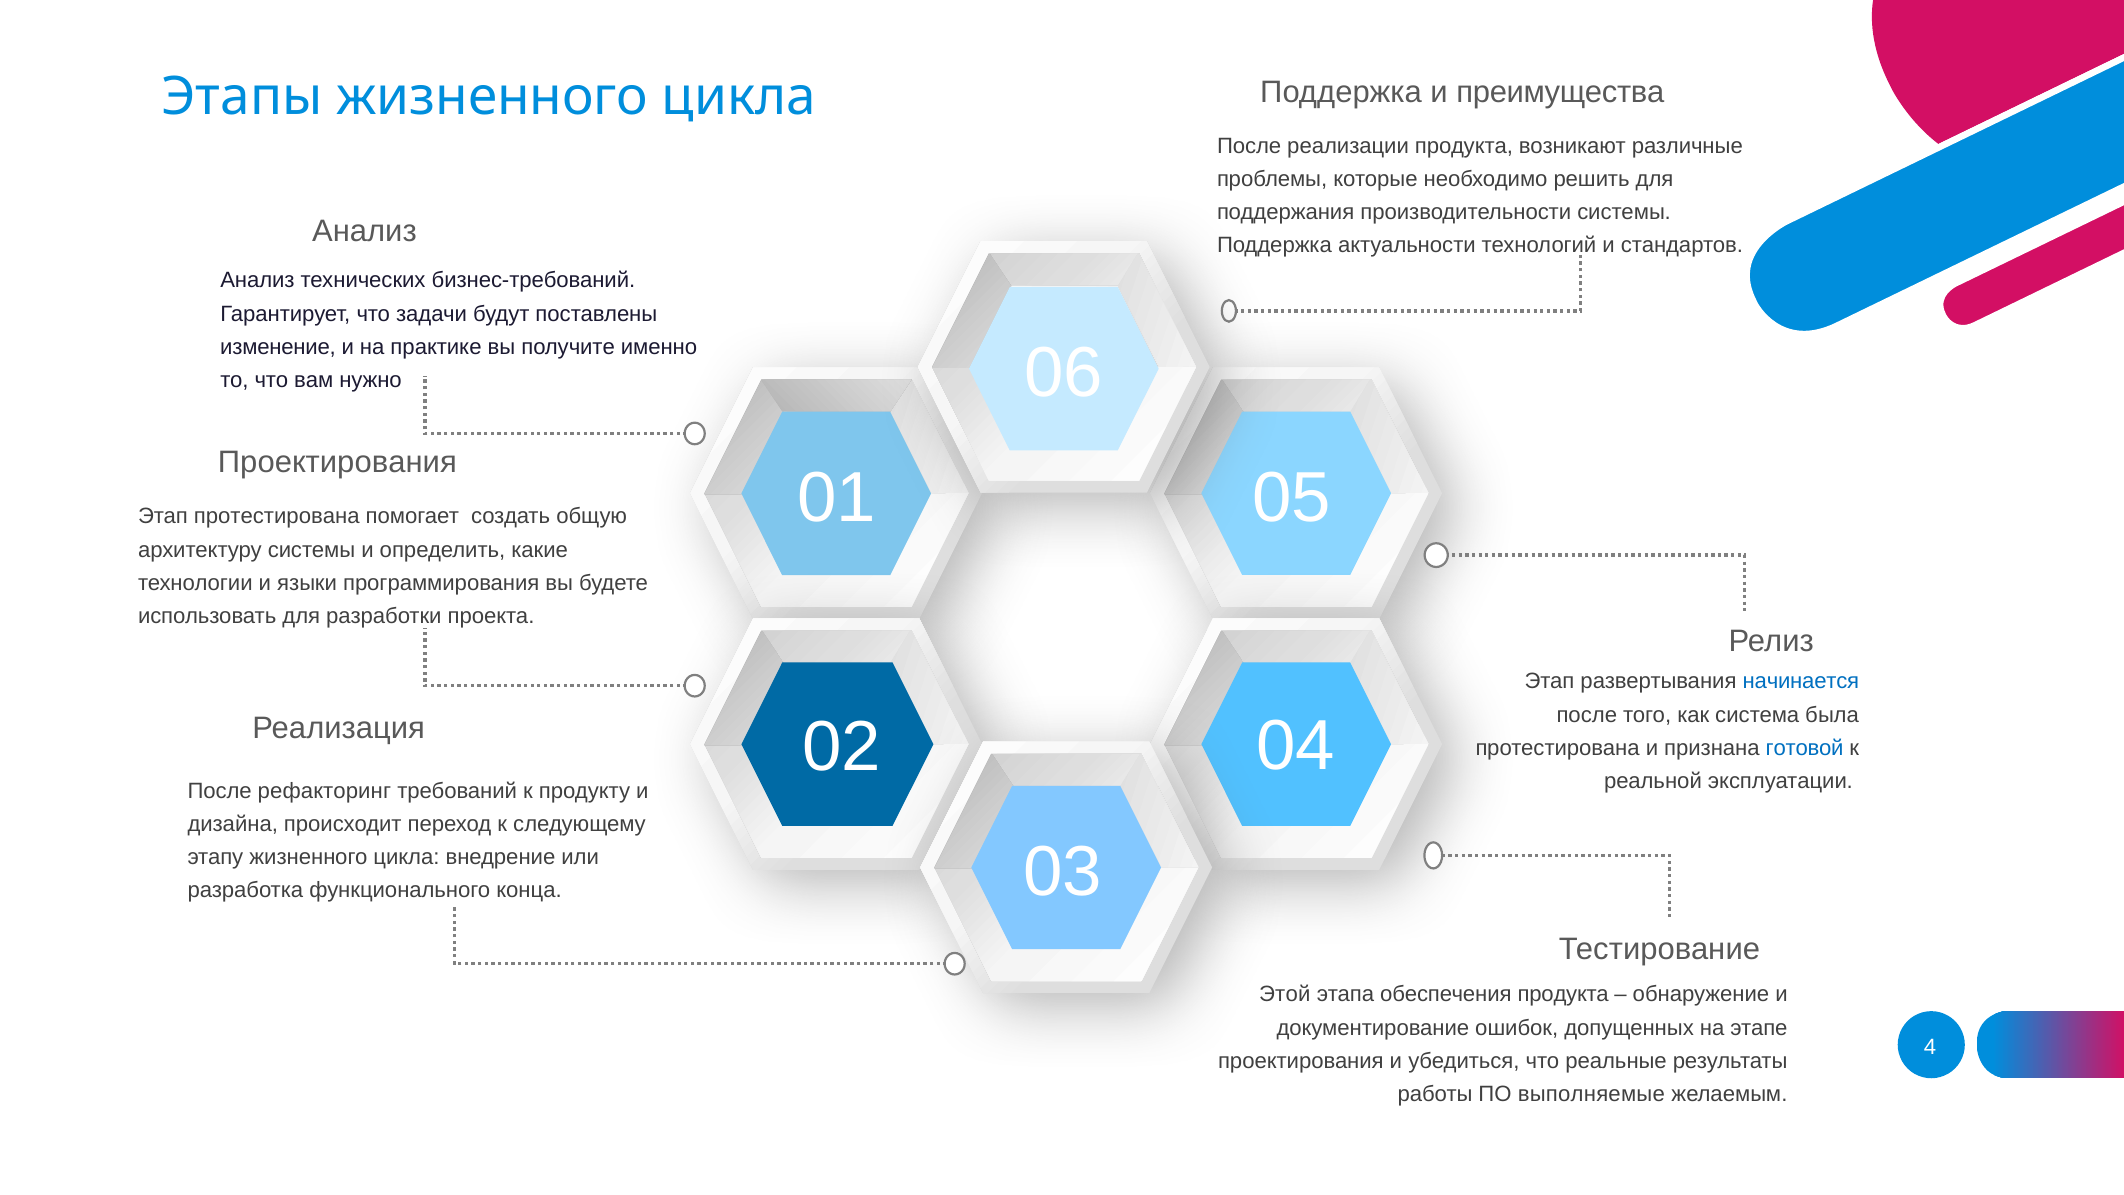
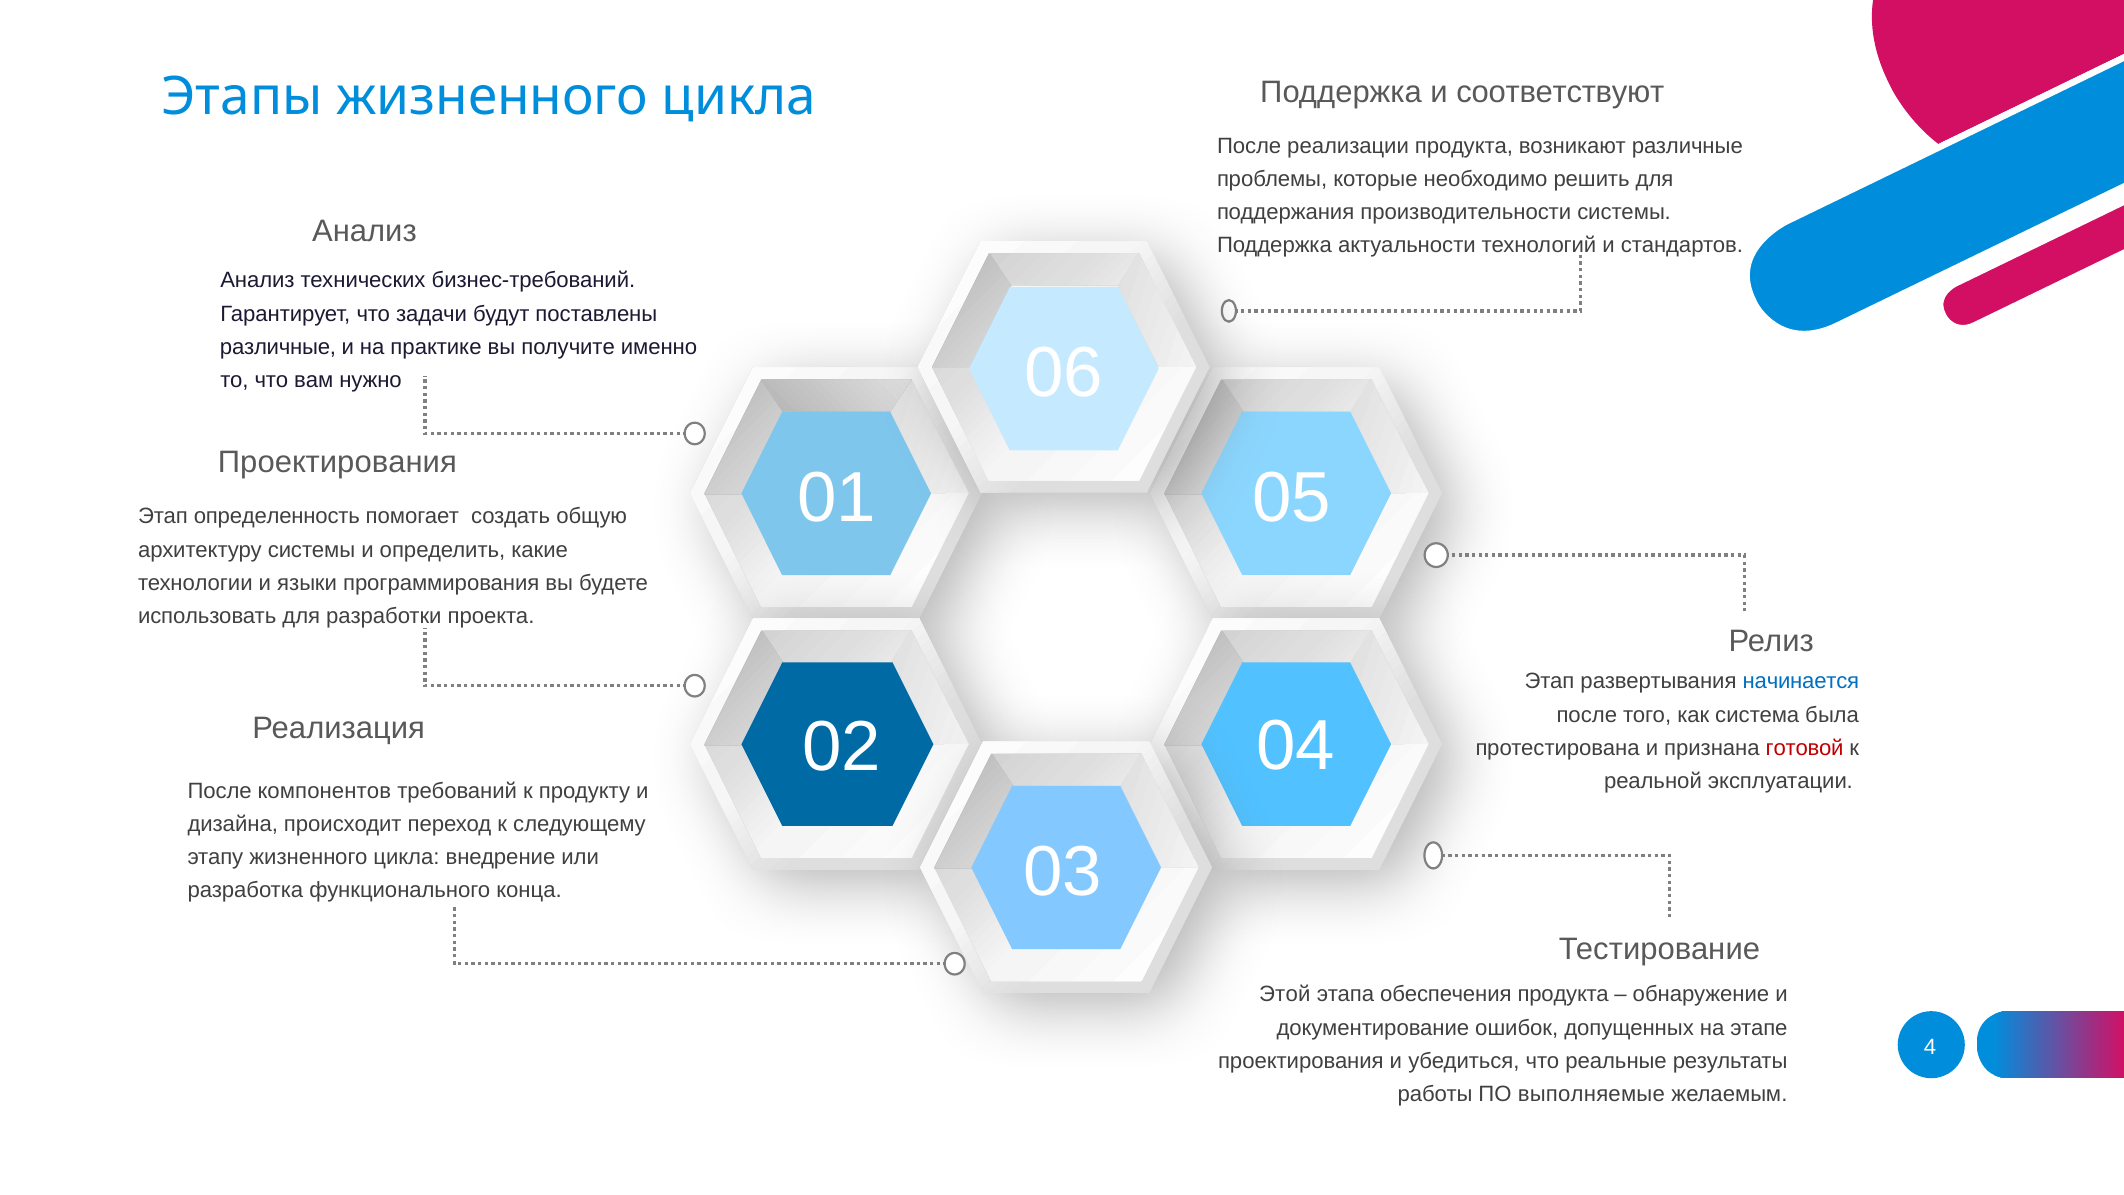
преимущества: преимущества -> соответствуют
изменение at (278, 347): изменение -> различные
Этап протестирована: протестирована -> определенность
готовой colour: blue -> red
рефакторинг: рефакторинг -> компонентов
